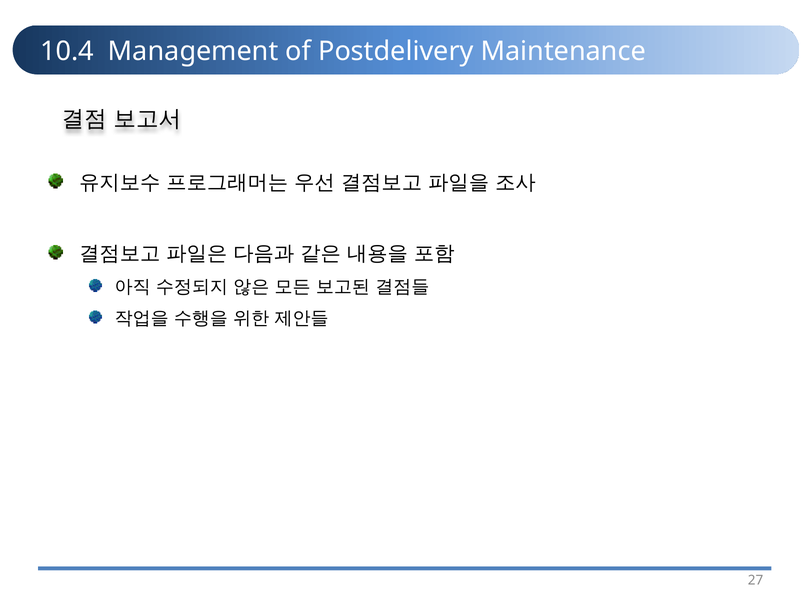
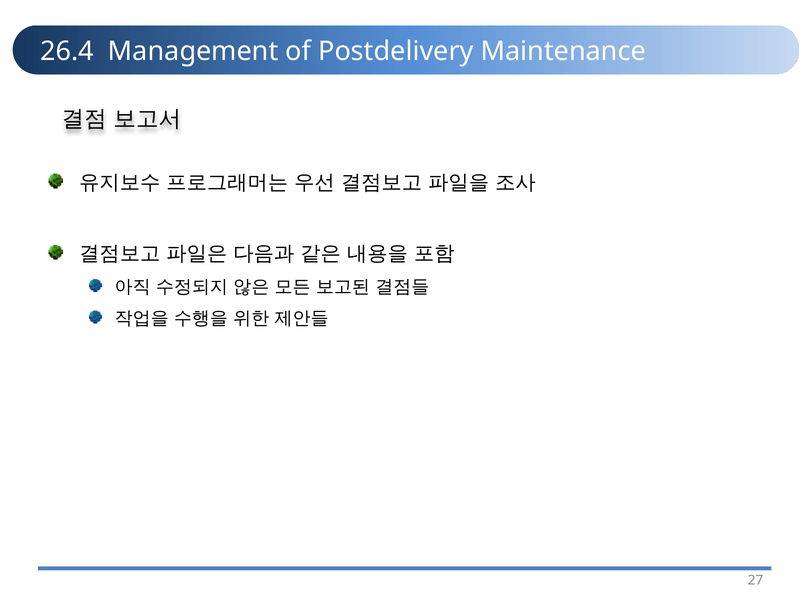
10.4: 10.4 -> 26.4
